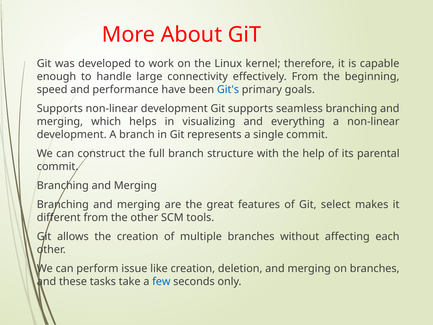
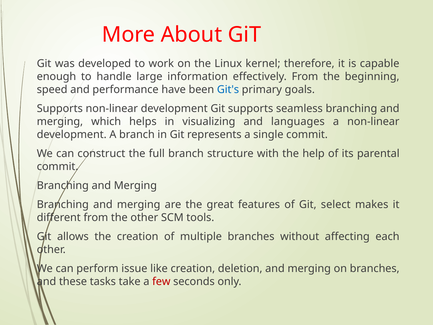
connectivity: connectivity -> information
everything: everything -> languages
few colour: blue -> red
